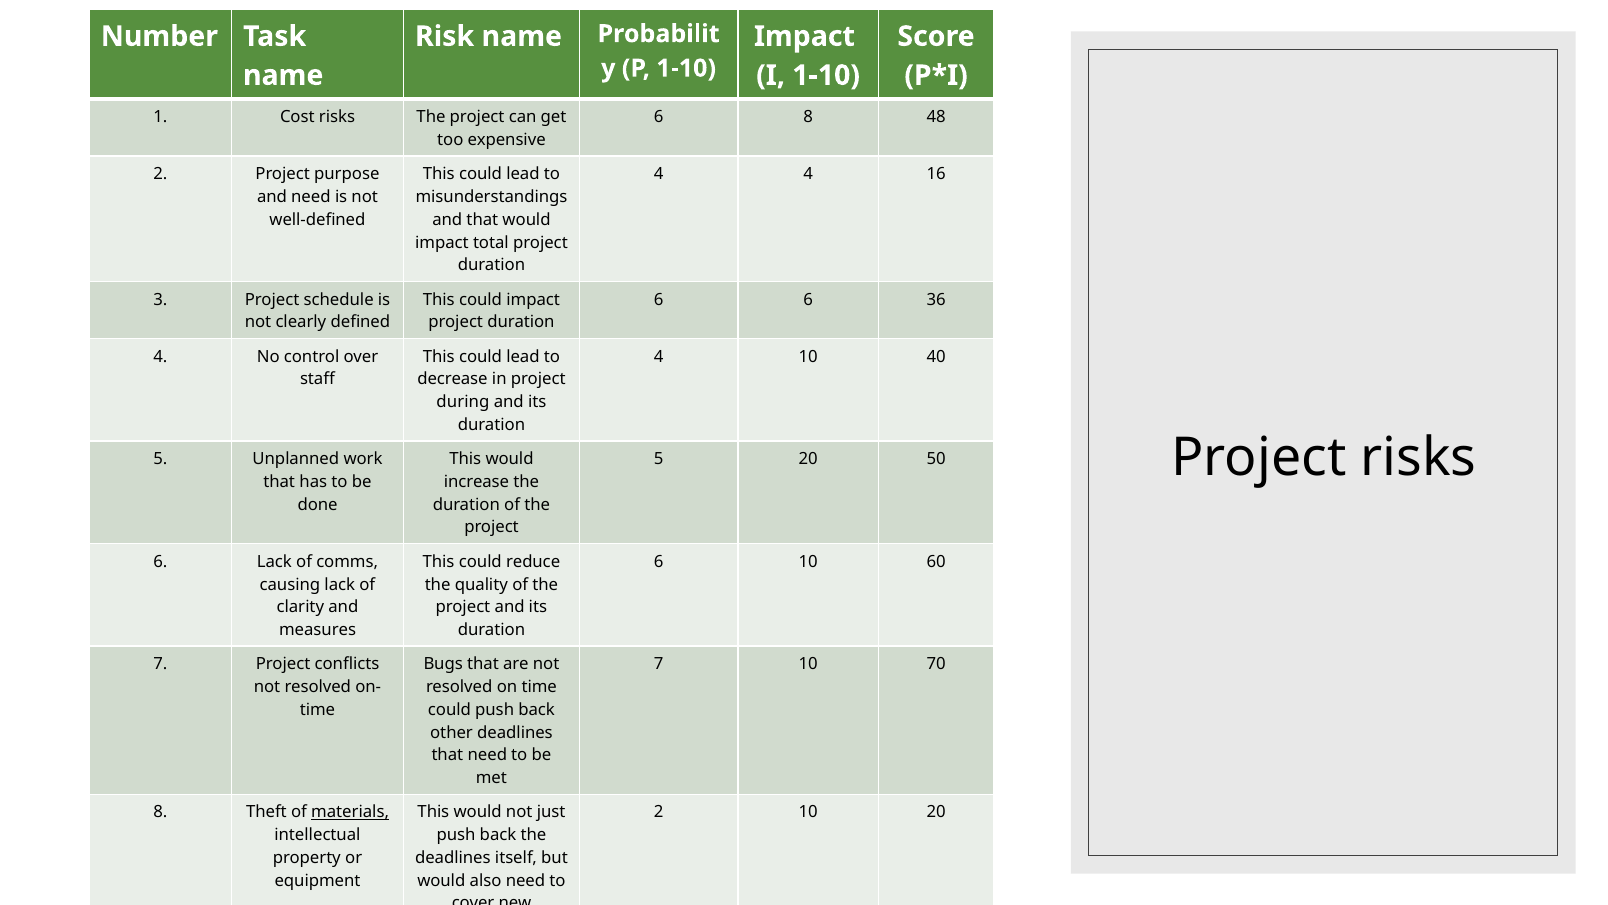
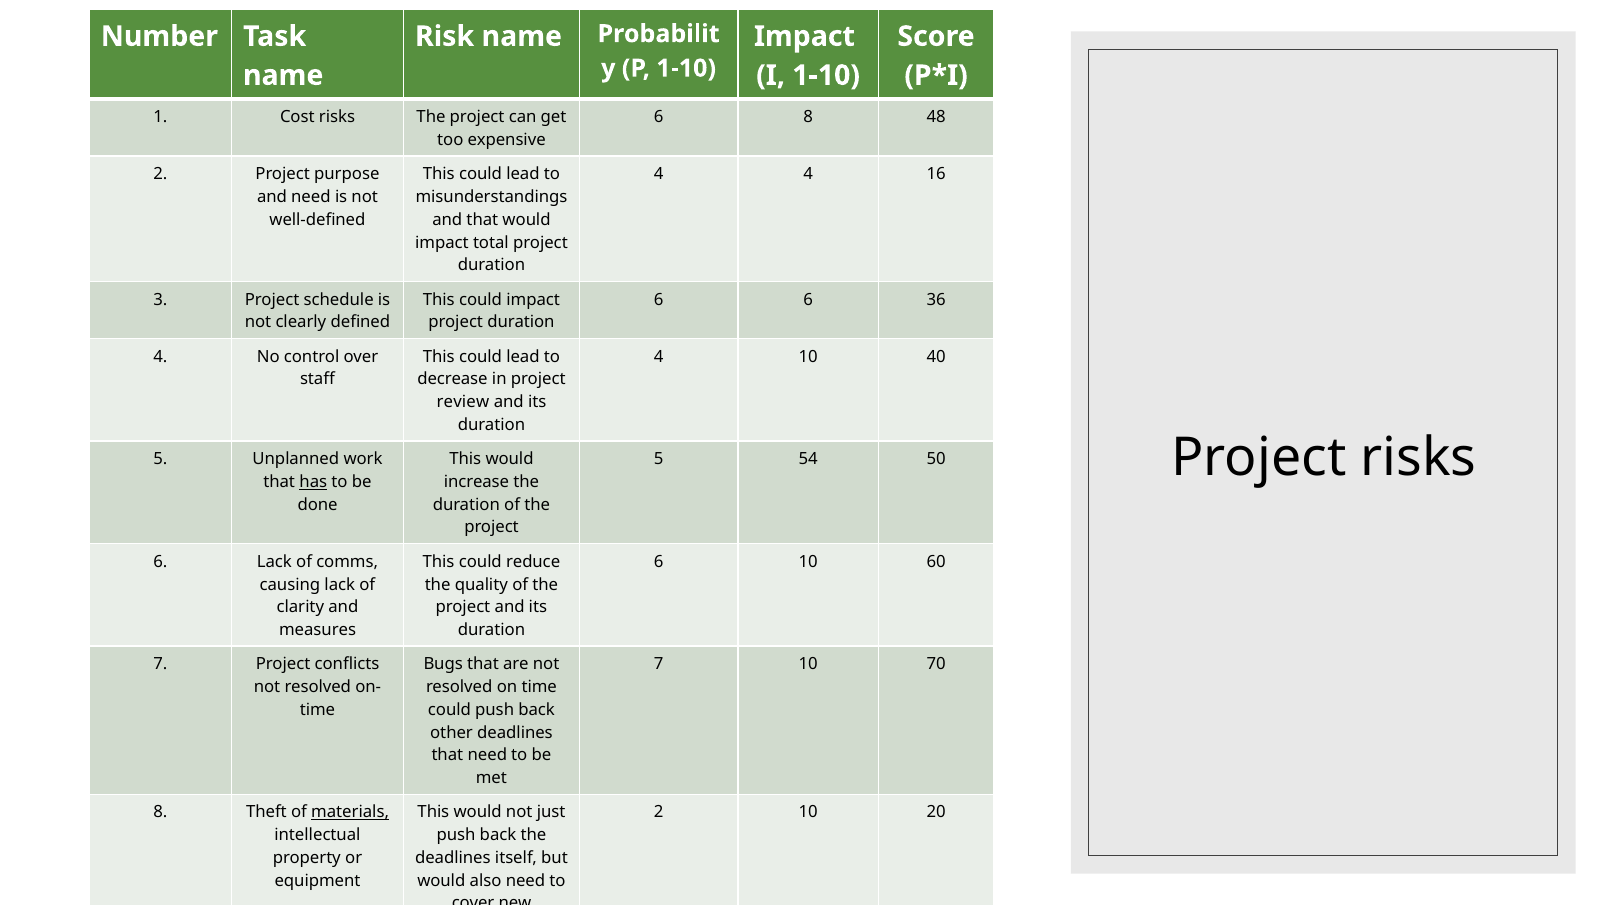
during: during -> review
5 20: 20 -> 54
has underline: none -> present
